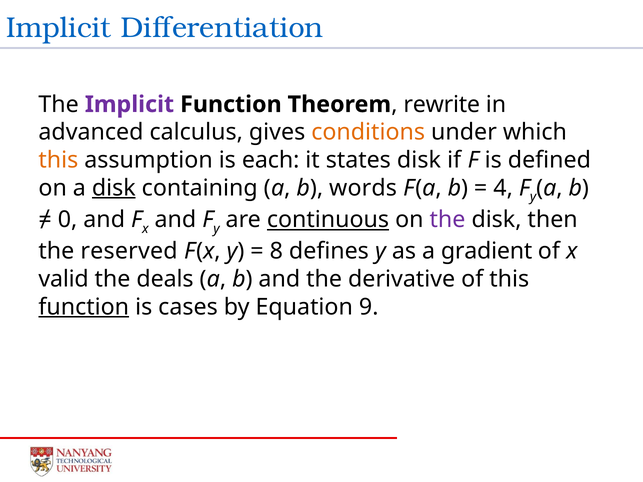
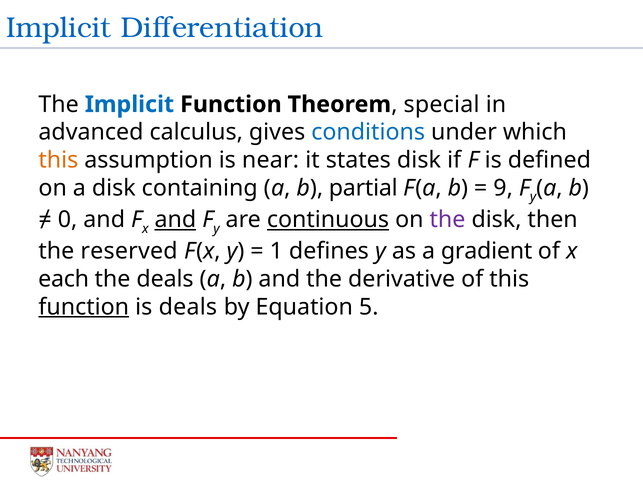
Implicit at (129, 104) colour: purple -> blue
rewrite: rewrite -> special
conditions colour: orange -> blue
each: each -> near
disk at (114, 188) underline: present -> none
words: words -> partial
4: 4 -> 9
and at (175, 220) underline: none -> present
8: 8 -> 1
valid: valid -> each
is cases: cases -> deals
9: 9 -> 5
